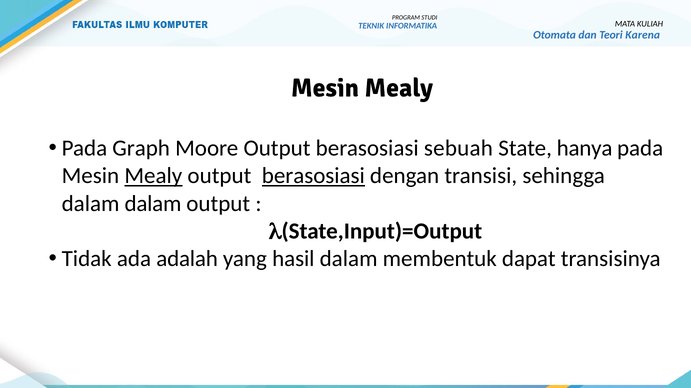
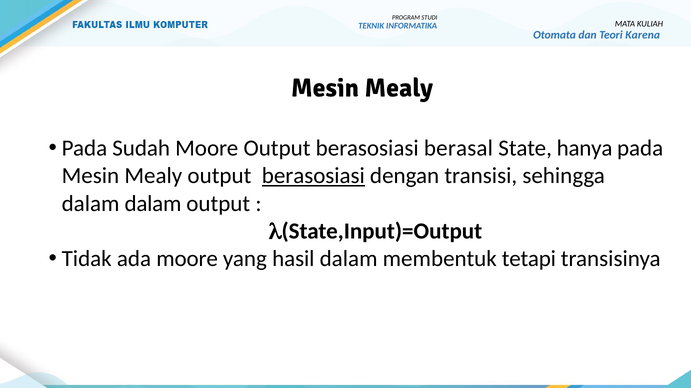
Graph: Graph -> Sudah
sebuah: sebuah -> berasal
Mealy at (153, 176) underline: present -> none
ada adalah: adalah -> moore
dapat: dapat -> tetapi
